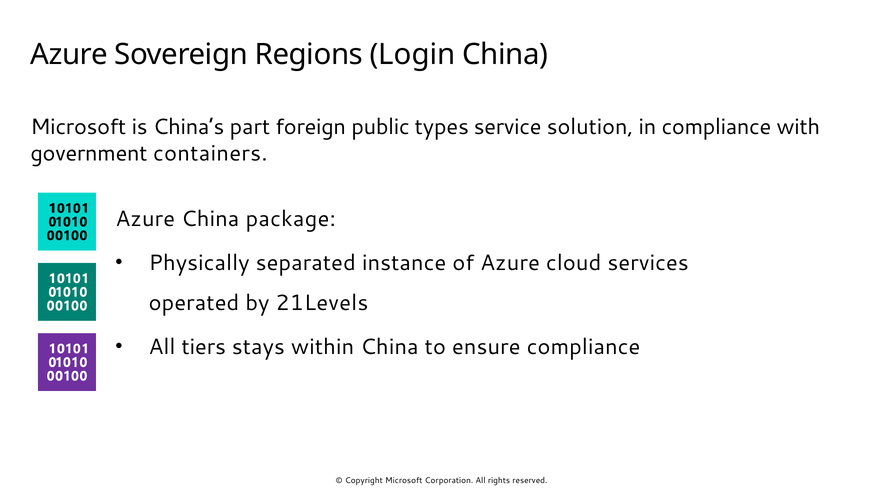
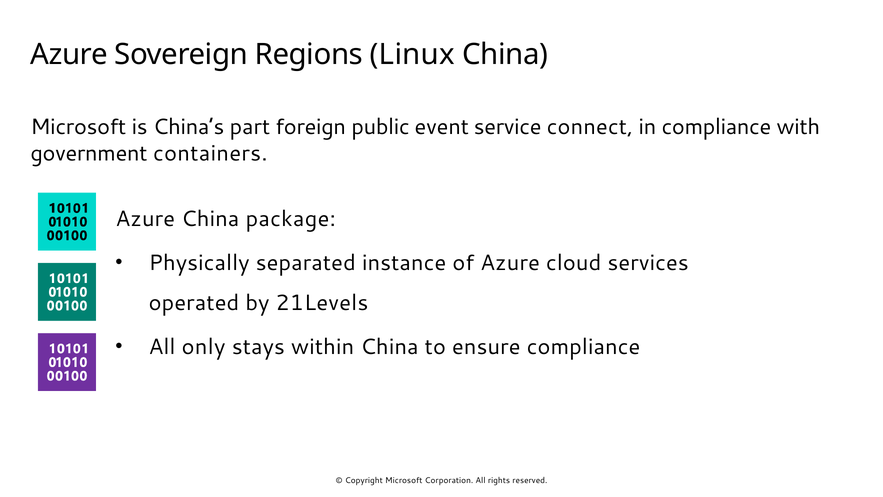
Login: Login -> Linux
types: types -> event
solution: solution -> connect
tiers: tiers -> only
